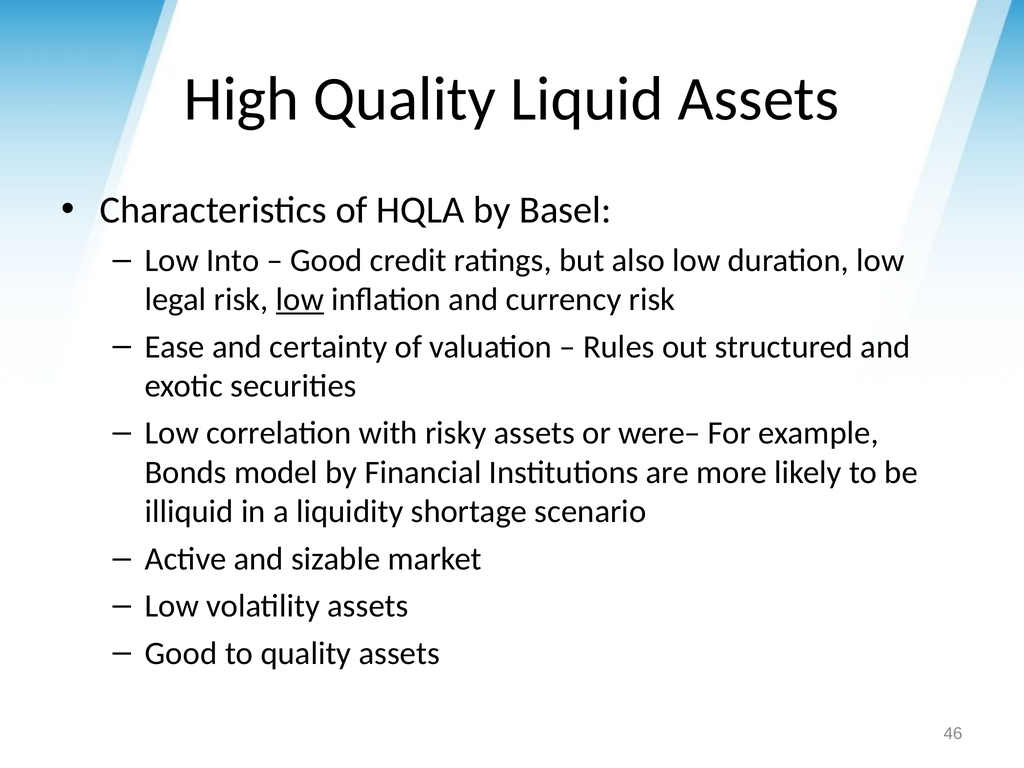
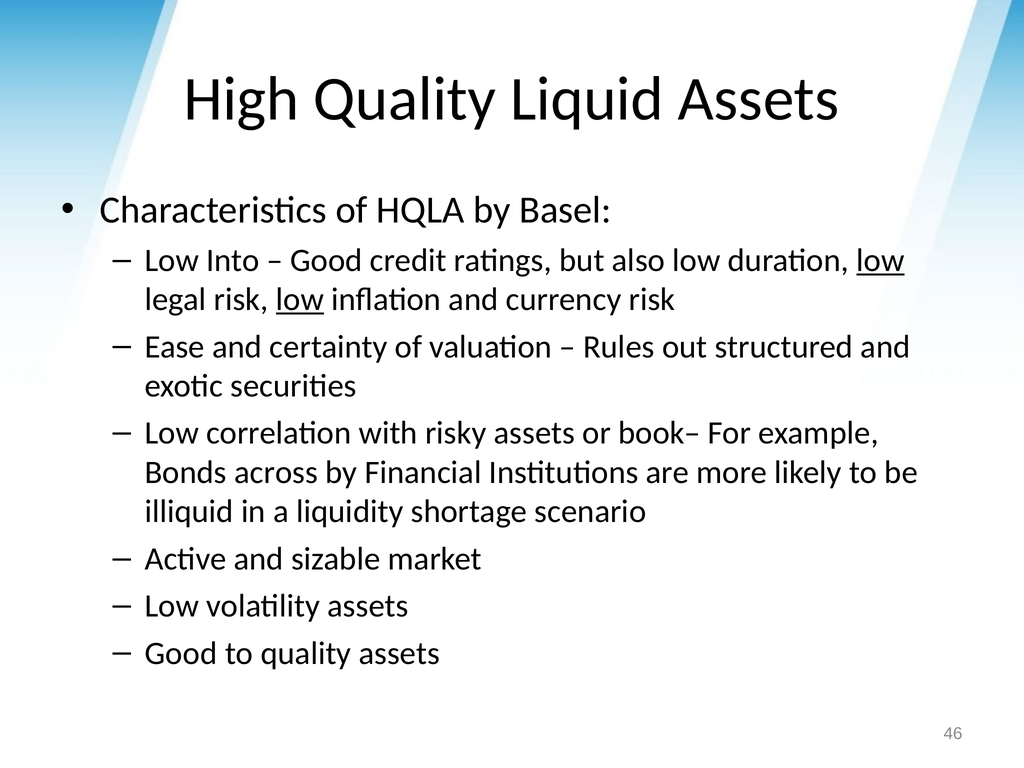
low at (880, 260) underline: none -> present
were–: were– -> book–
model: model -> across
